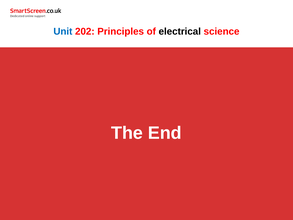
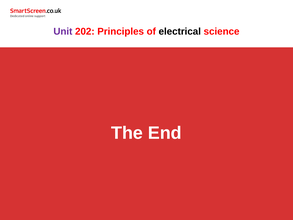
Unit colour: blue -> purple
